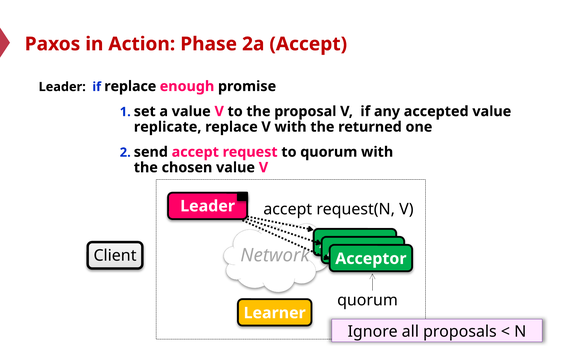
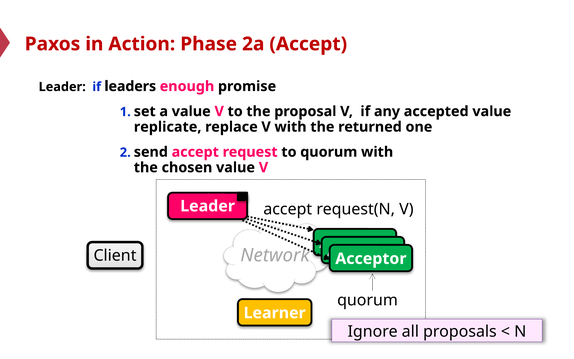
if replace: replace -> leaders
